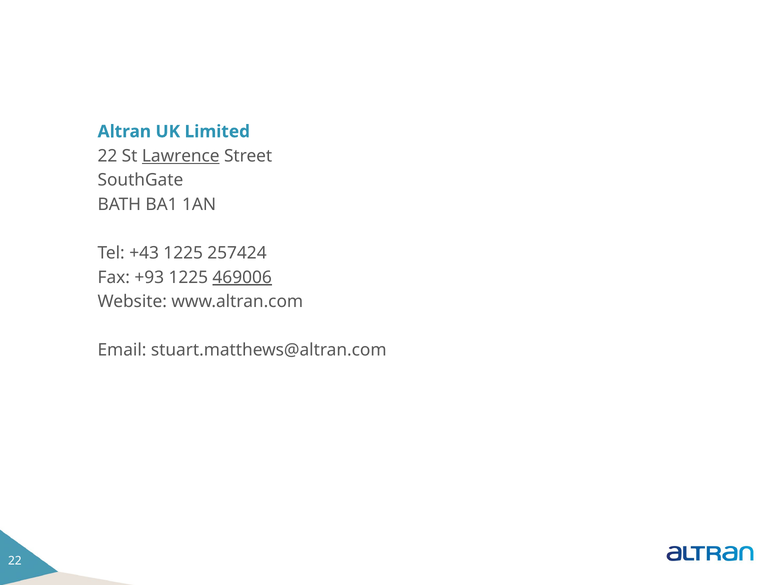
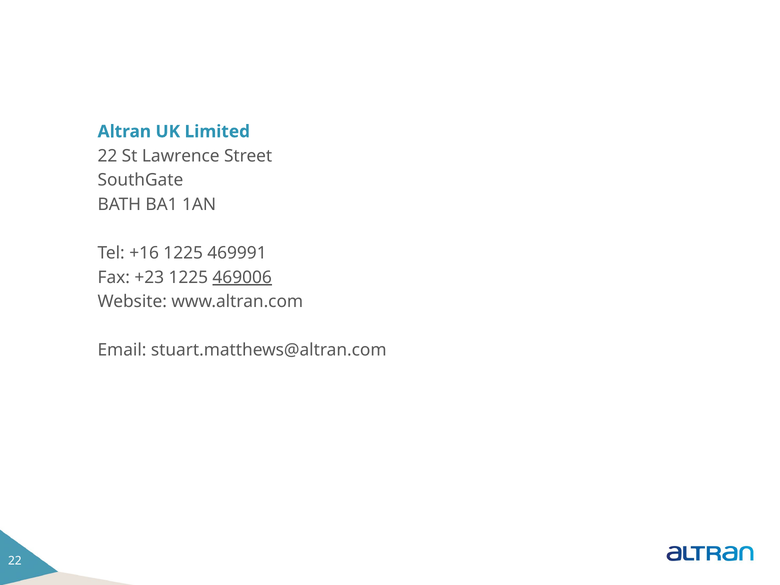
Lawrence underline: present -> none
+43: +43 -> +16
257424: 257424 -> 469991
+93: +93 -> +23
